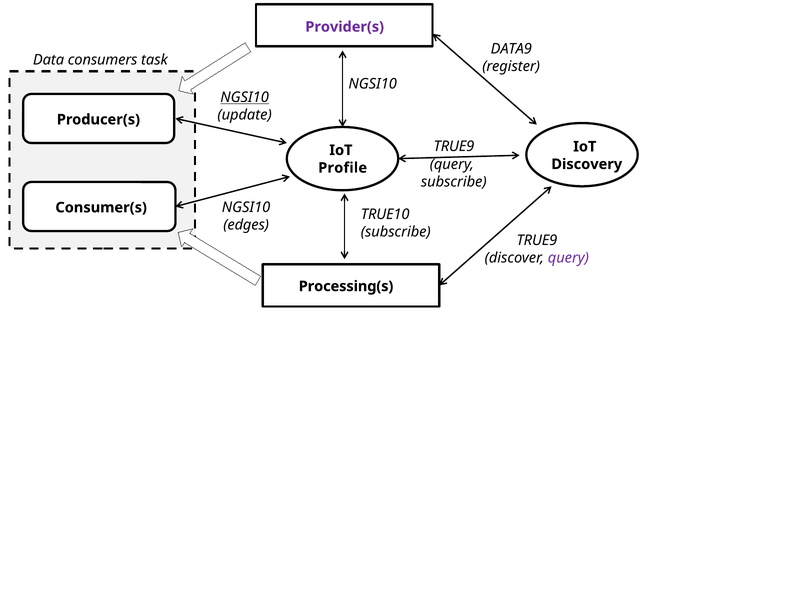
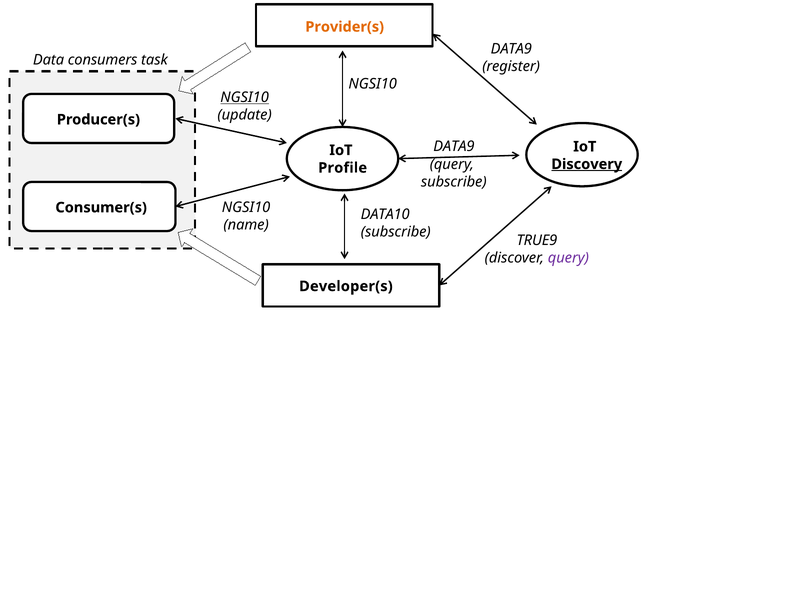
Provider(s colour: purple -> orange
TRUE9 at (454, 147): TRUE9 -> DATA9
Discovery underline: none -> present
TRUE10: TRUE10 -> DATA10
edges: edges -> name
Processing(s: Processing(s -> Developer(s
